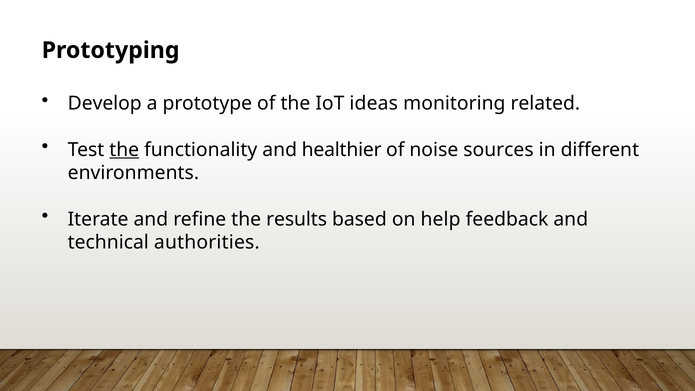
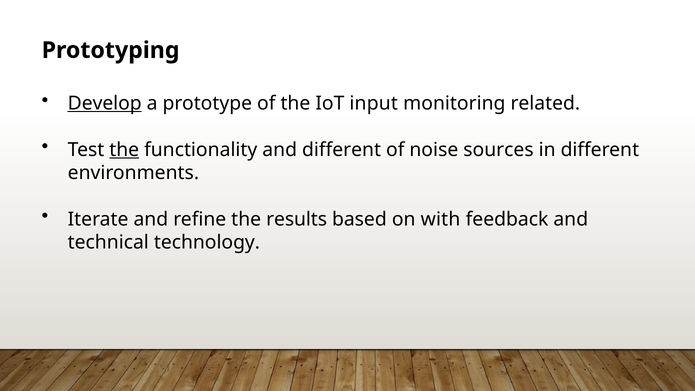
Develop underline: none -> present
ideas: ideas -> input
and healthier: healthier -> different
help: help -> with
authorities: authorities -> technology
